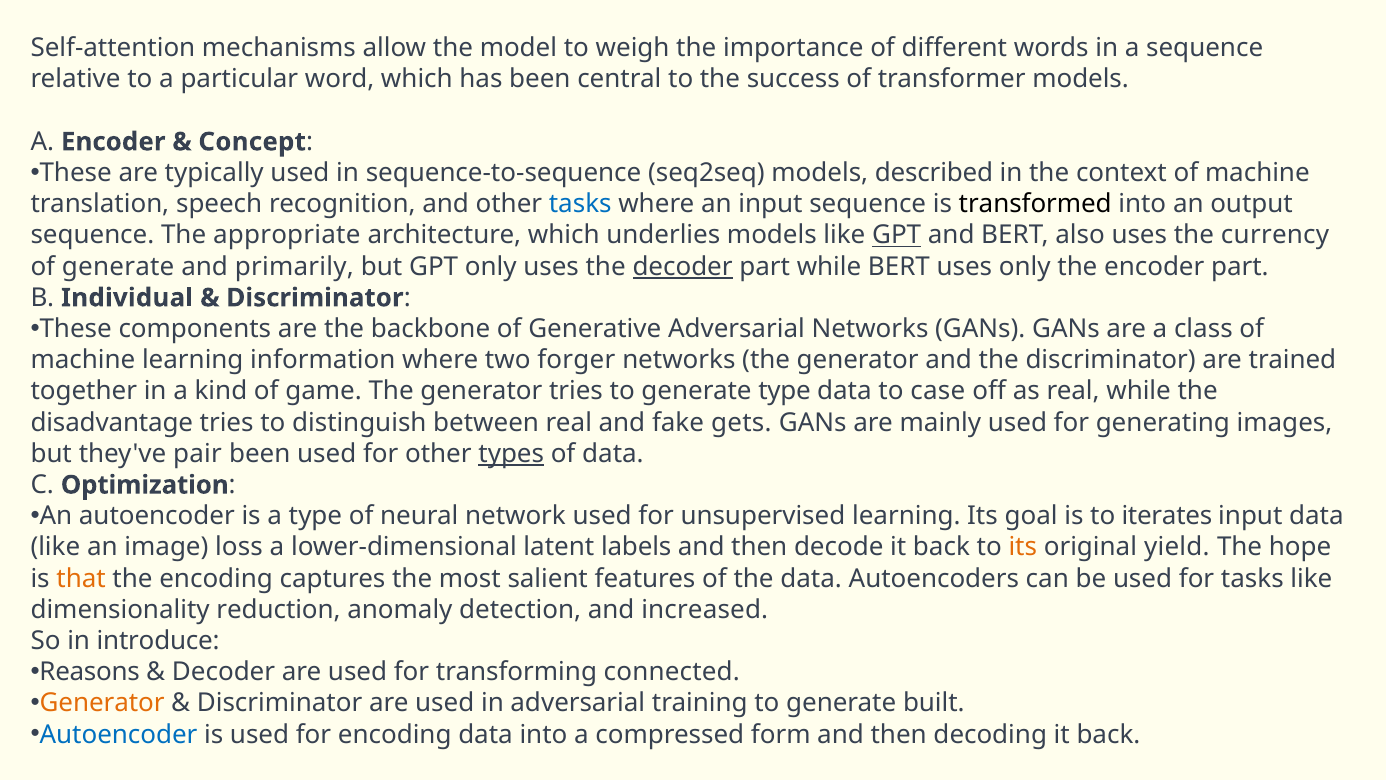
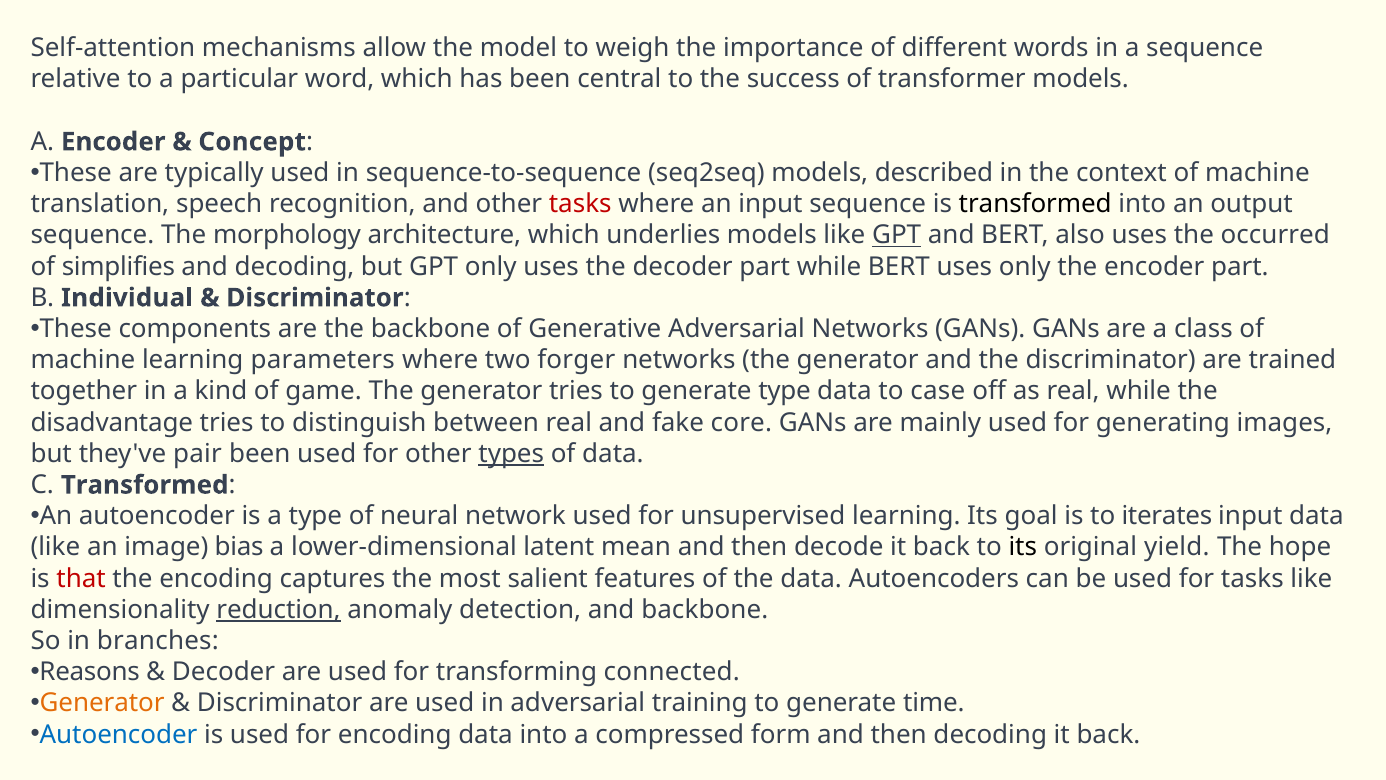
tasks at (580, 204) colour: blue -> red
appropriate: appropriate -> morphology
currency: currency -> occurred
of generate: generate -> simplifies
and primarily: primarily -> decoding
decoder at (683, 266) underline: present -> none
information: information -> parameters
gets: gets -> core
C Optimization: Optimization -> Transformed
loss: loss -> bias
labels: labels -> mean
its at (1023, 547) colour: orange -> black
that colour: orange -> red
reduction underline: none -> present
and increased: increased -> backbone
introduce: introduce -> branches
built: built -> time
